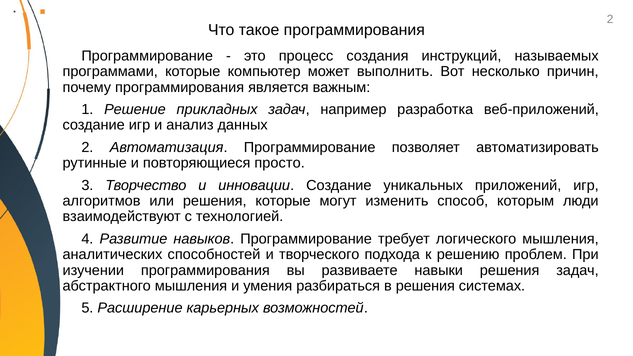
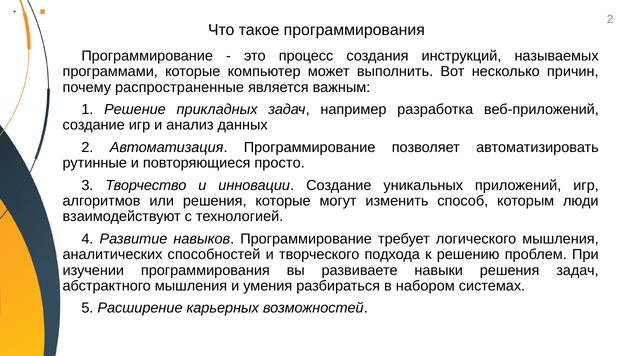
почему программирования: программирования -> распространенные
в решения: решения -> набором
